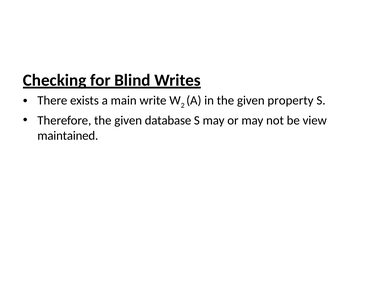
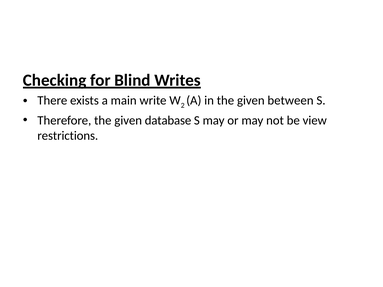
property: property -> between
maintained: maintained -> restrictions
